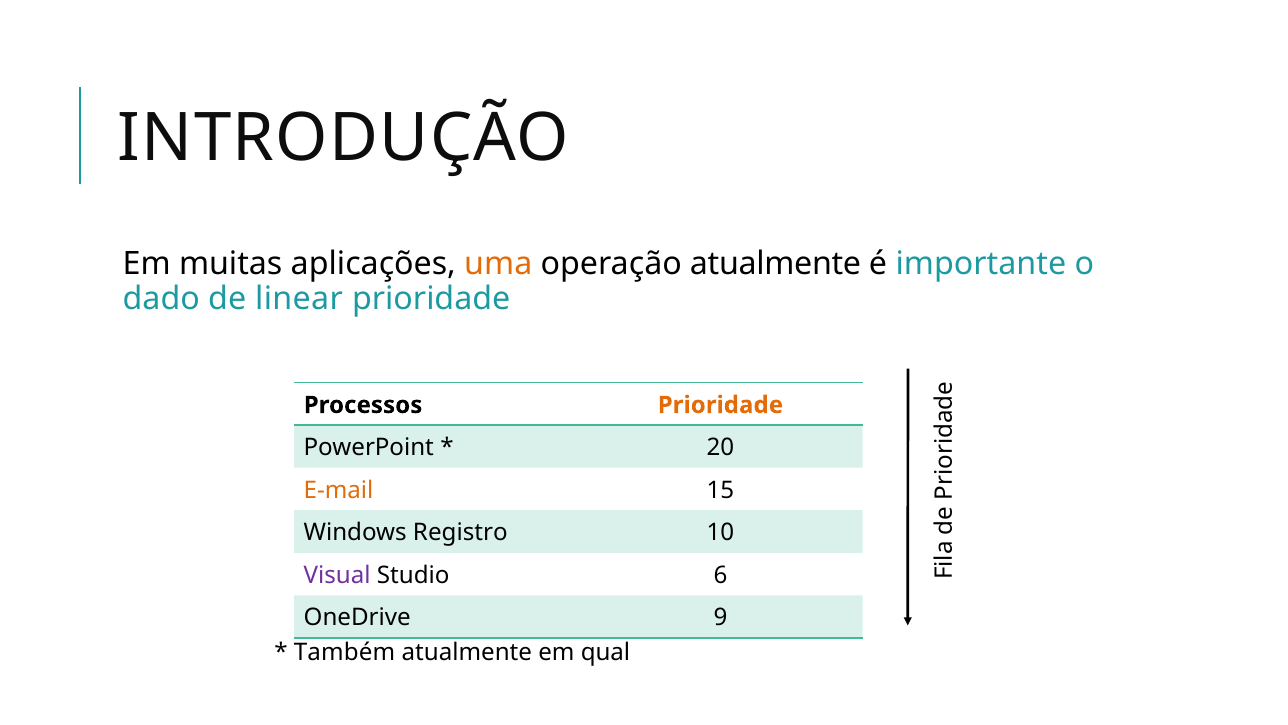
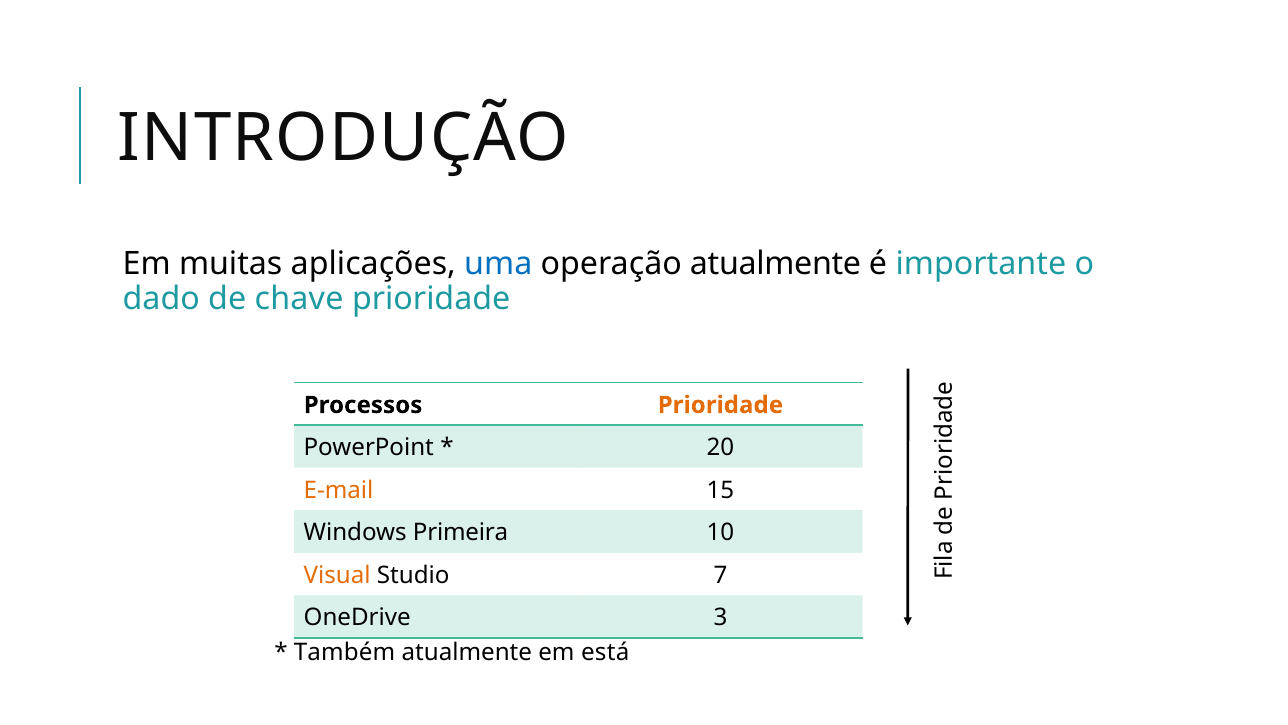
uma colour: orange -> blue
linear: linear -> chave
Registro: Registro -> Primeira
Visual colour: purple -> orange
6: 6 -> 7
9: 9 -> 3
qual: qual -> está
